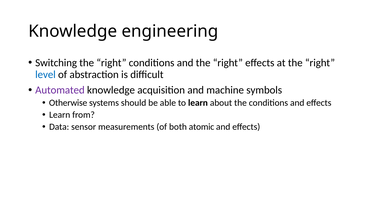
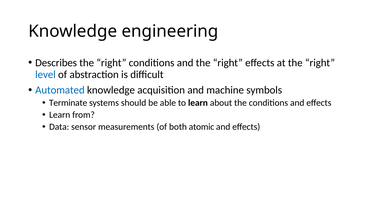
Switching: Switching -> Describes
Automated colour: purple -> blue
Otherwise: Otherwise -> Terminate
